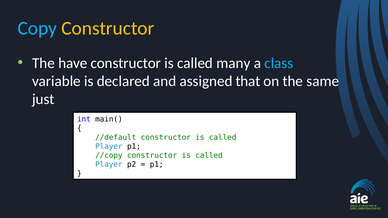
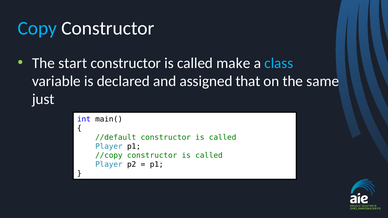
Constructor at (108, 28) colour: yellow -> white
have: have -> start
many: many -> make
